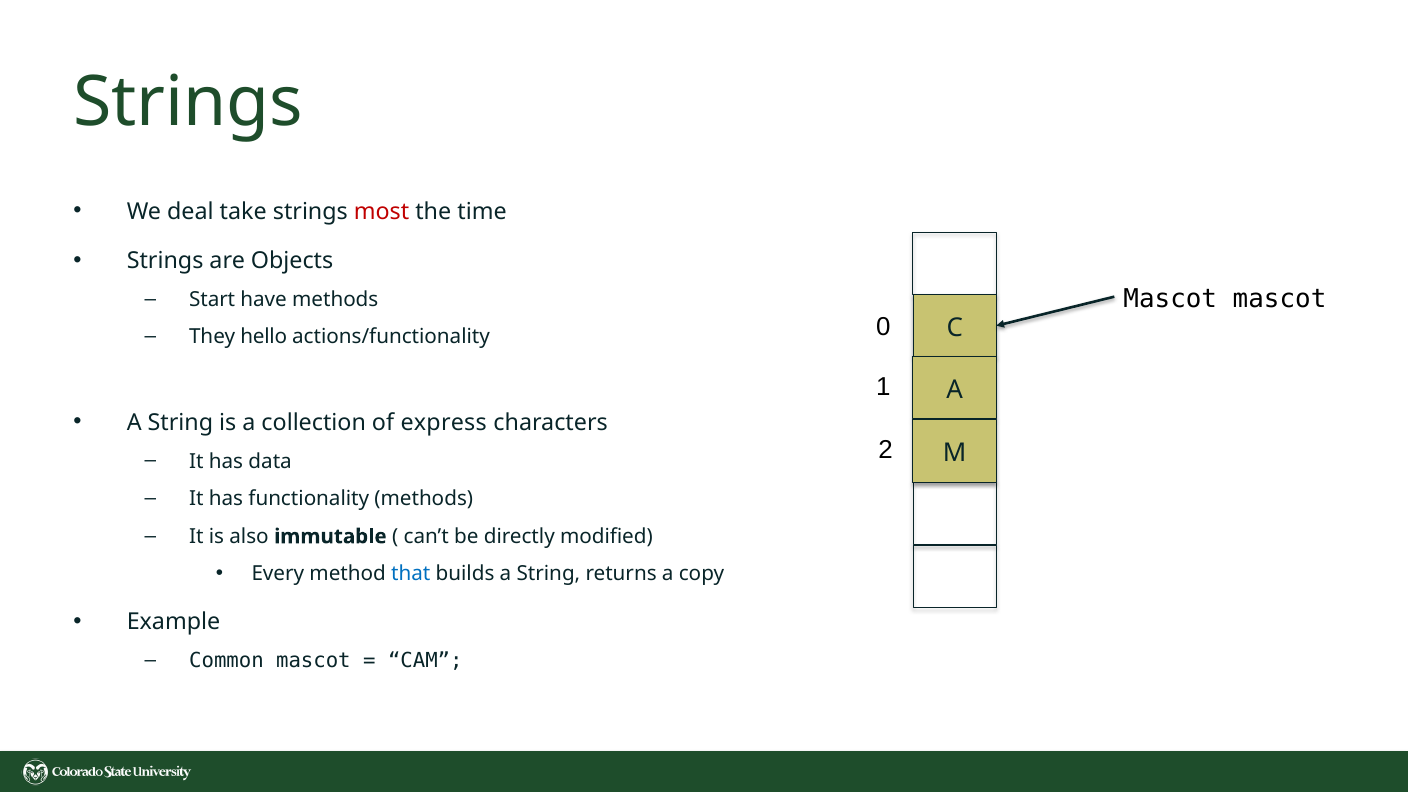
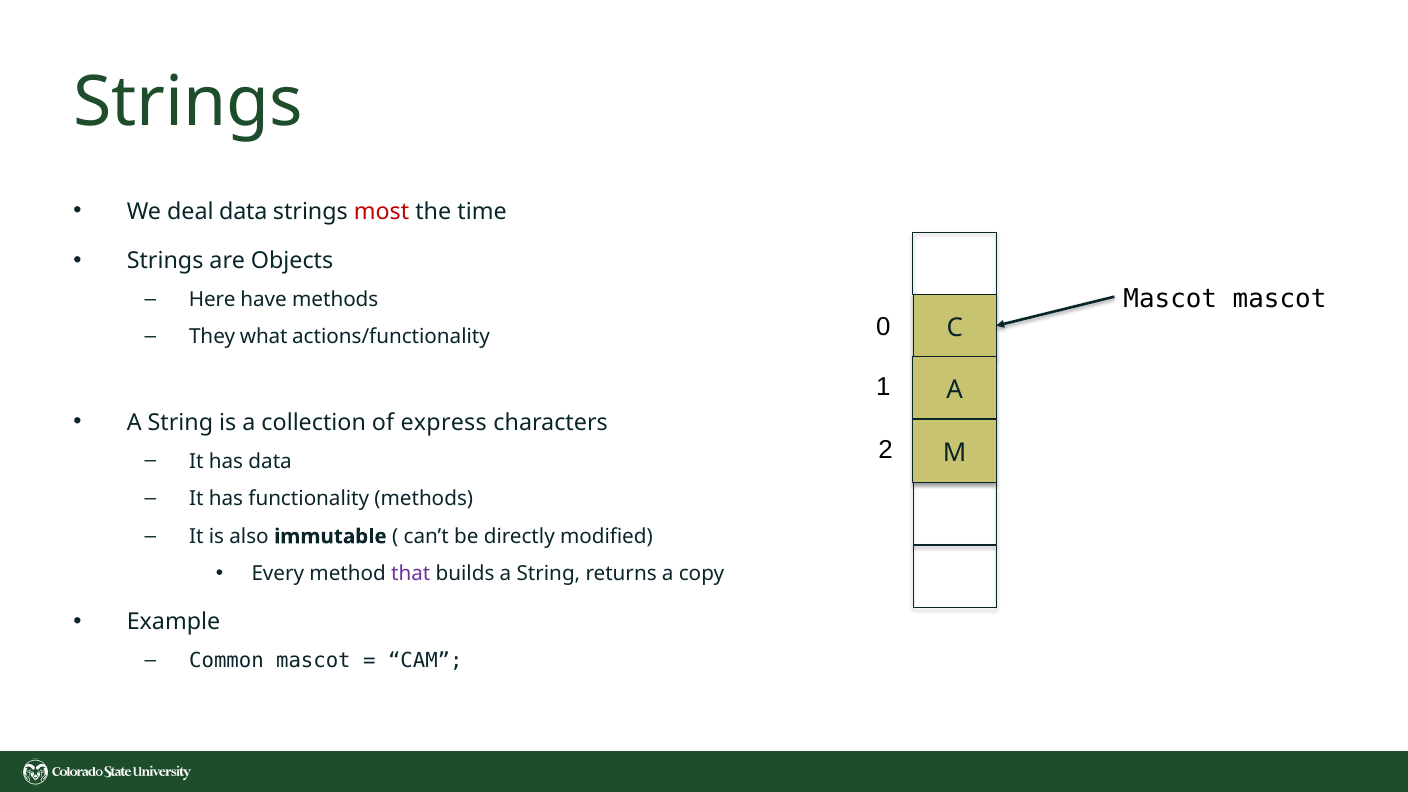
deal take: take -> data
Start: Start -> Here
hello: hello -> what
that colour: blue -> purple
